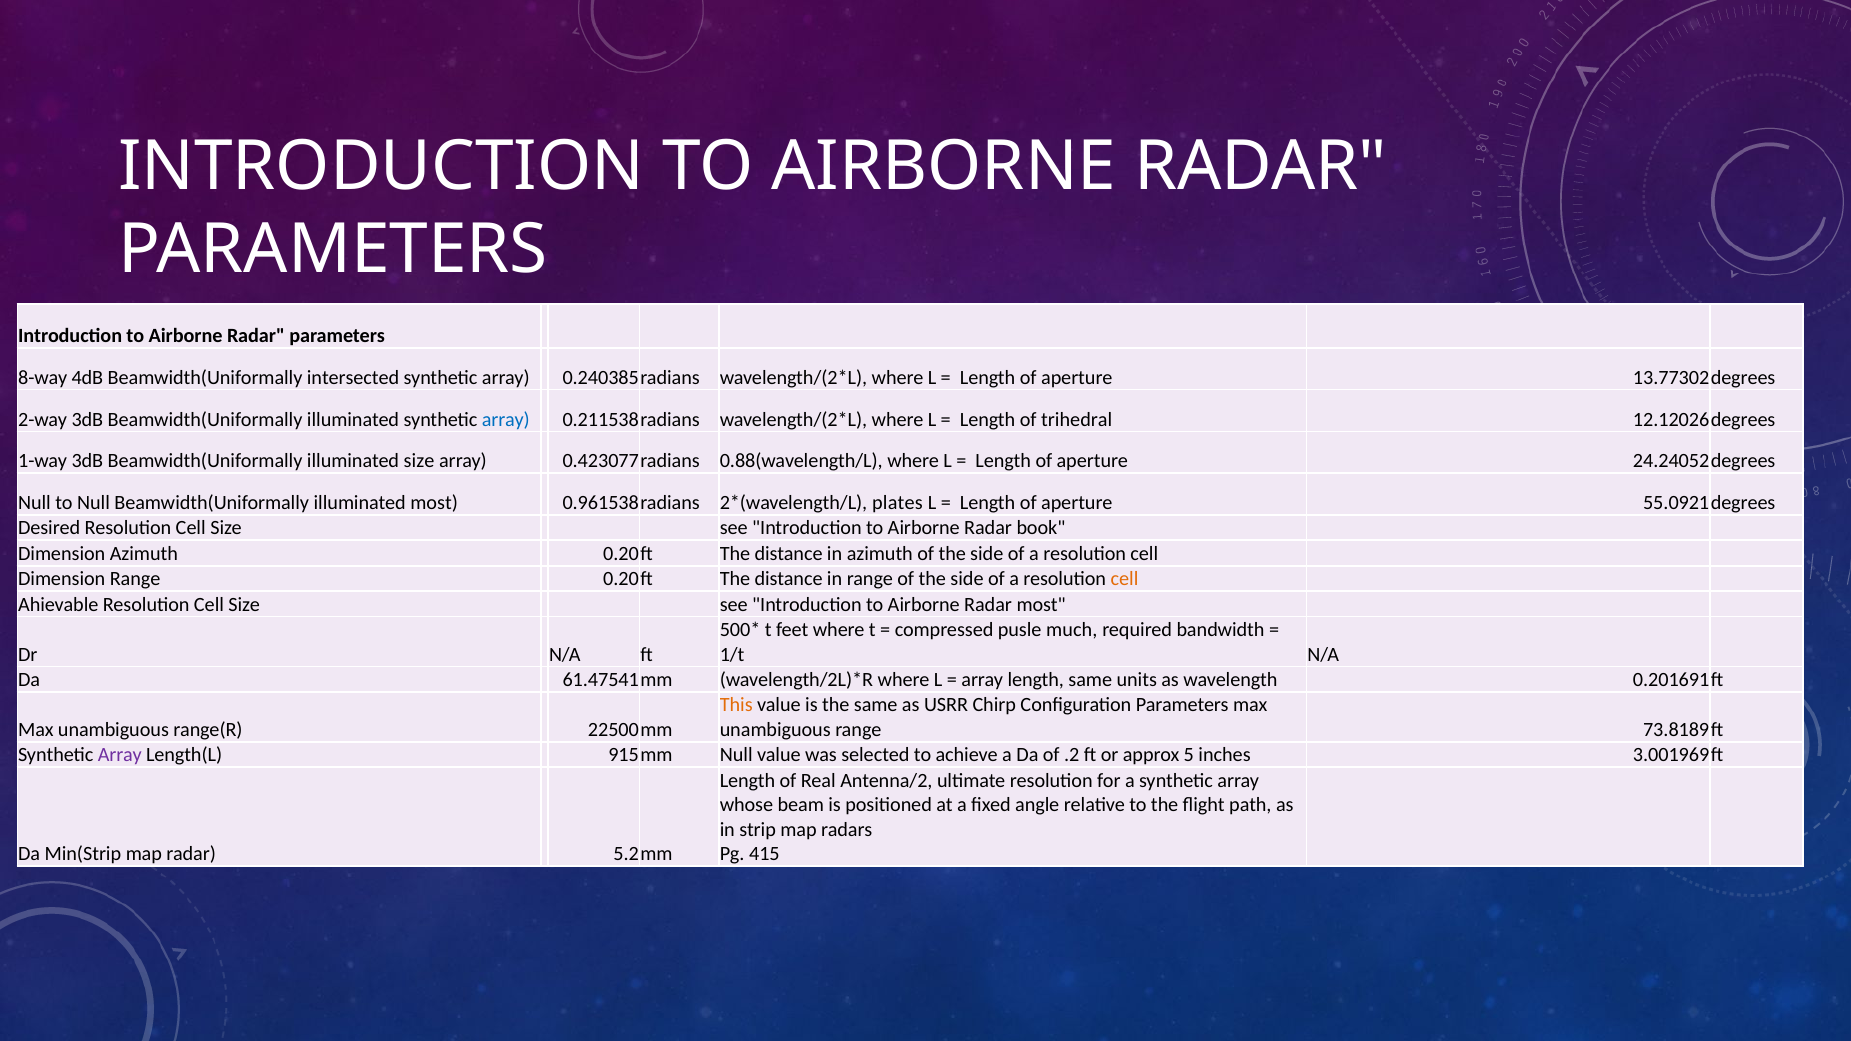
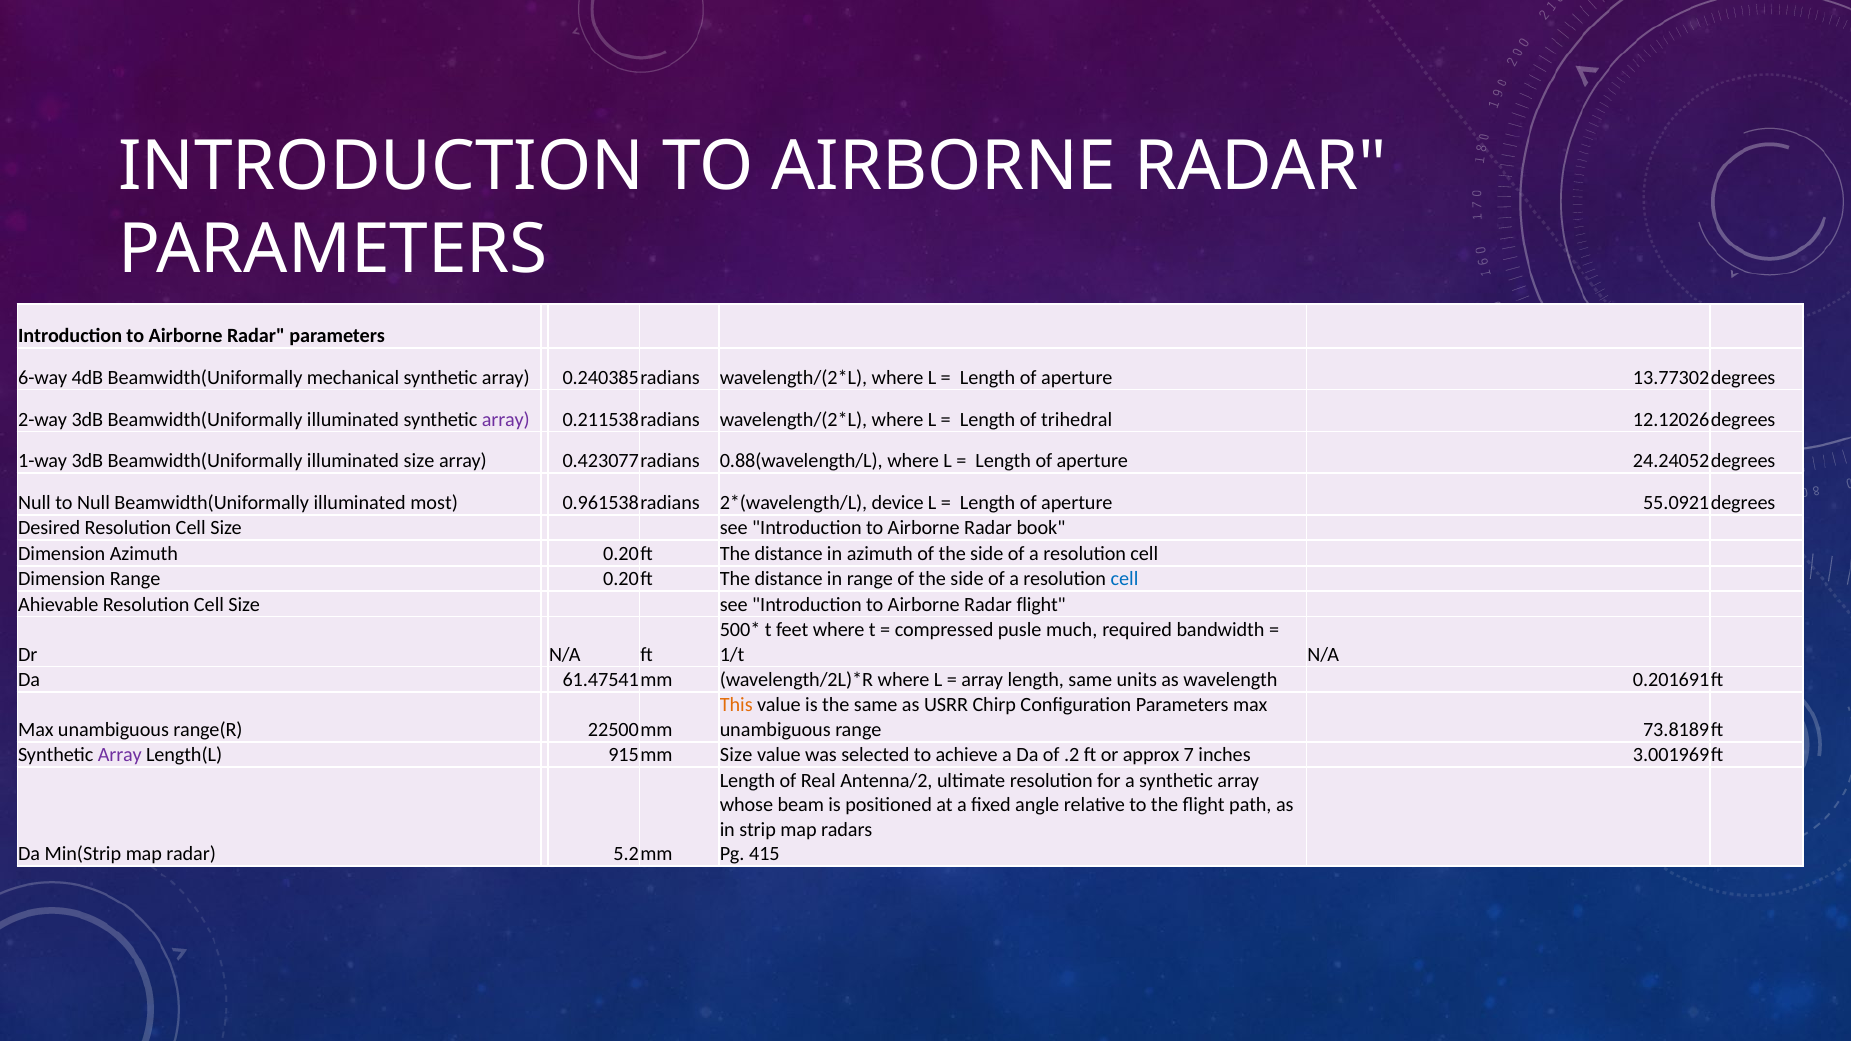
8-way: 8-way -> 6-way
intersected: intersected -> mechanical
array at (506, 419) colour: blue -> purple
plates: plates -> device
cell at (1125, 579) colour: orange -> blue
Radar most: most -> flight
Null at (736, 755): Null -> Size
5: 5 -> 7
